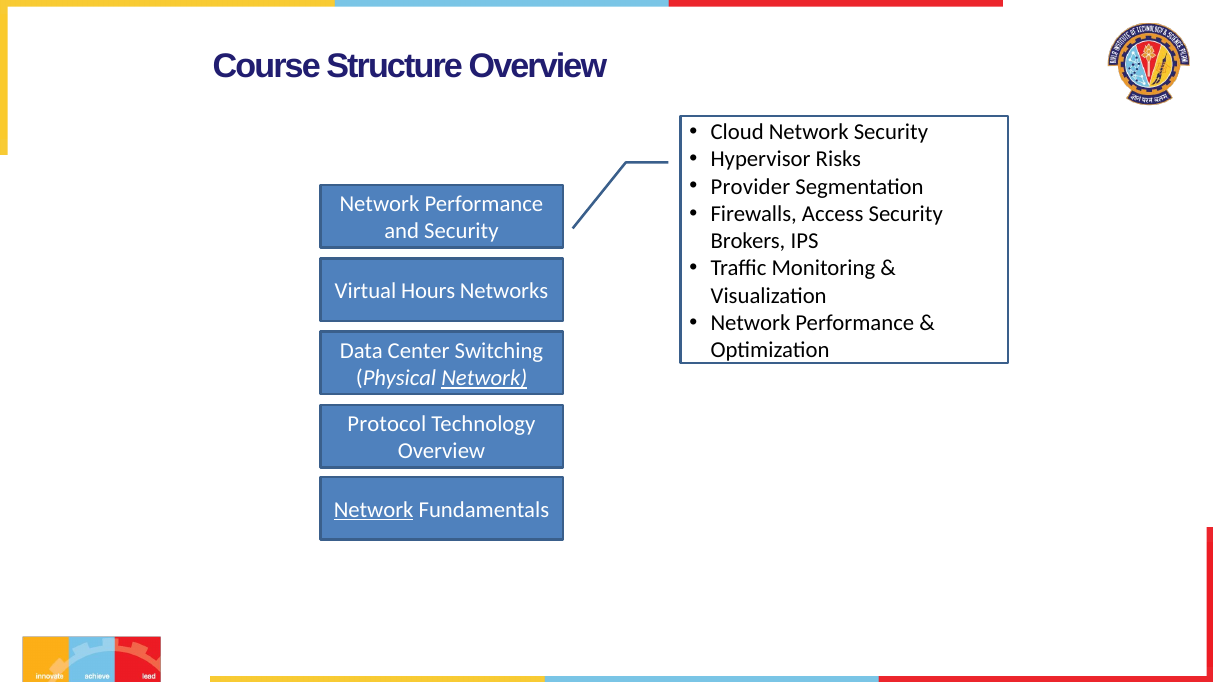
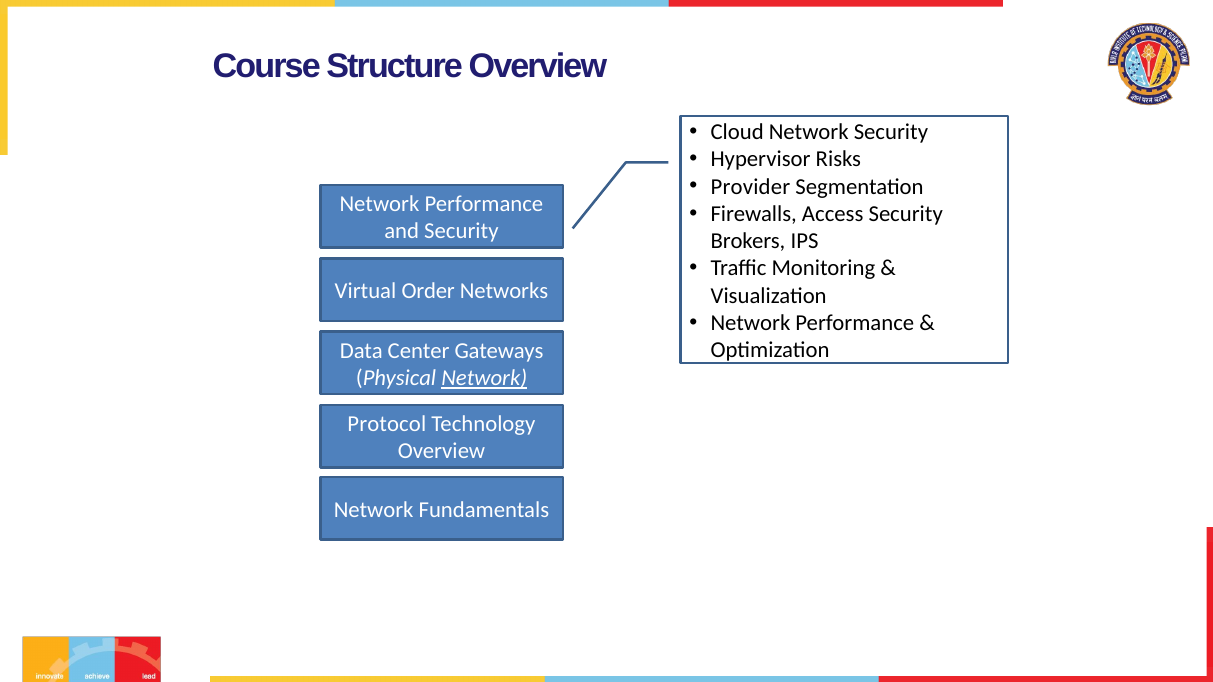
Hours: Hours -> Order
Switching: Switching -> Gateways
Network at (374, 510) underline: present -> none
